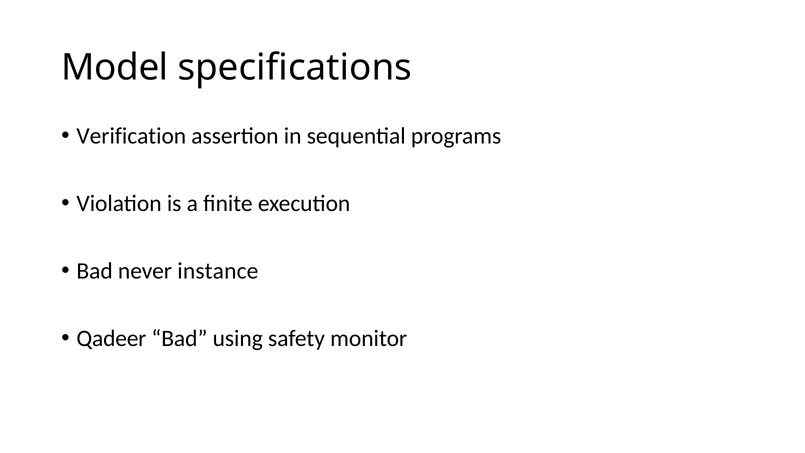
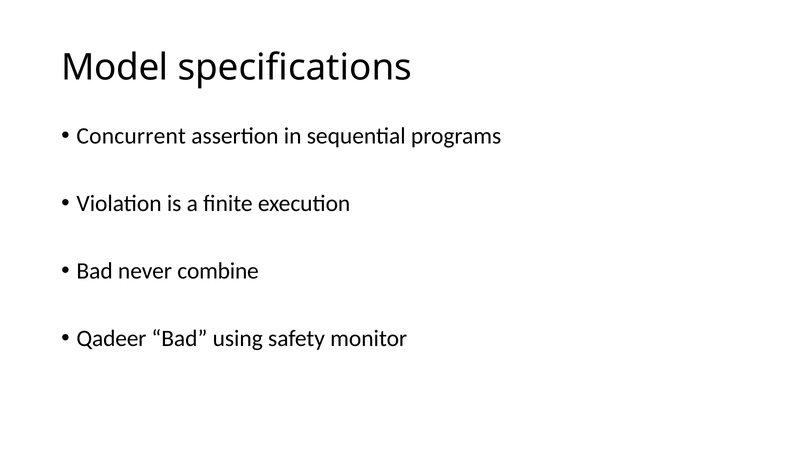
Verification: Verification -> Concurrent
instance: instance -> combine
